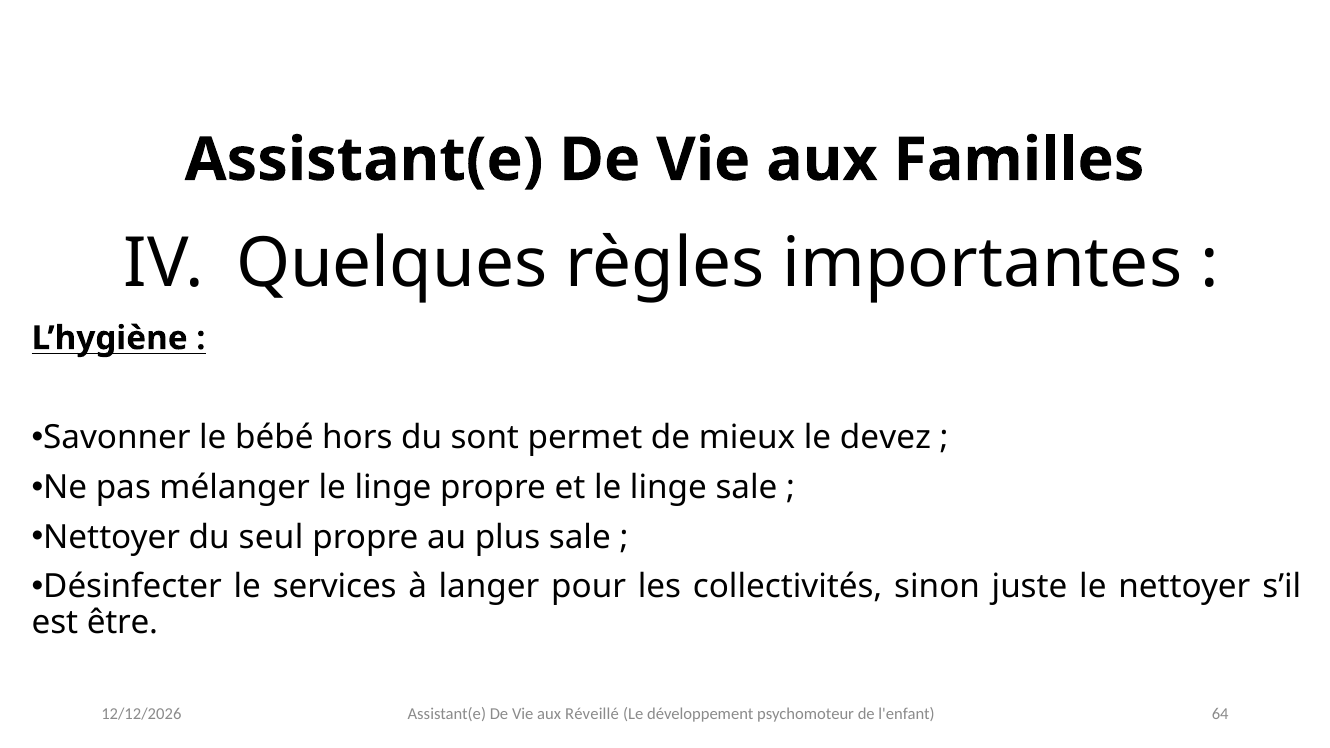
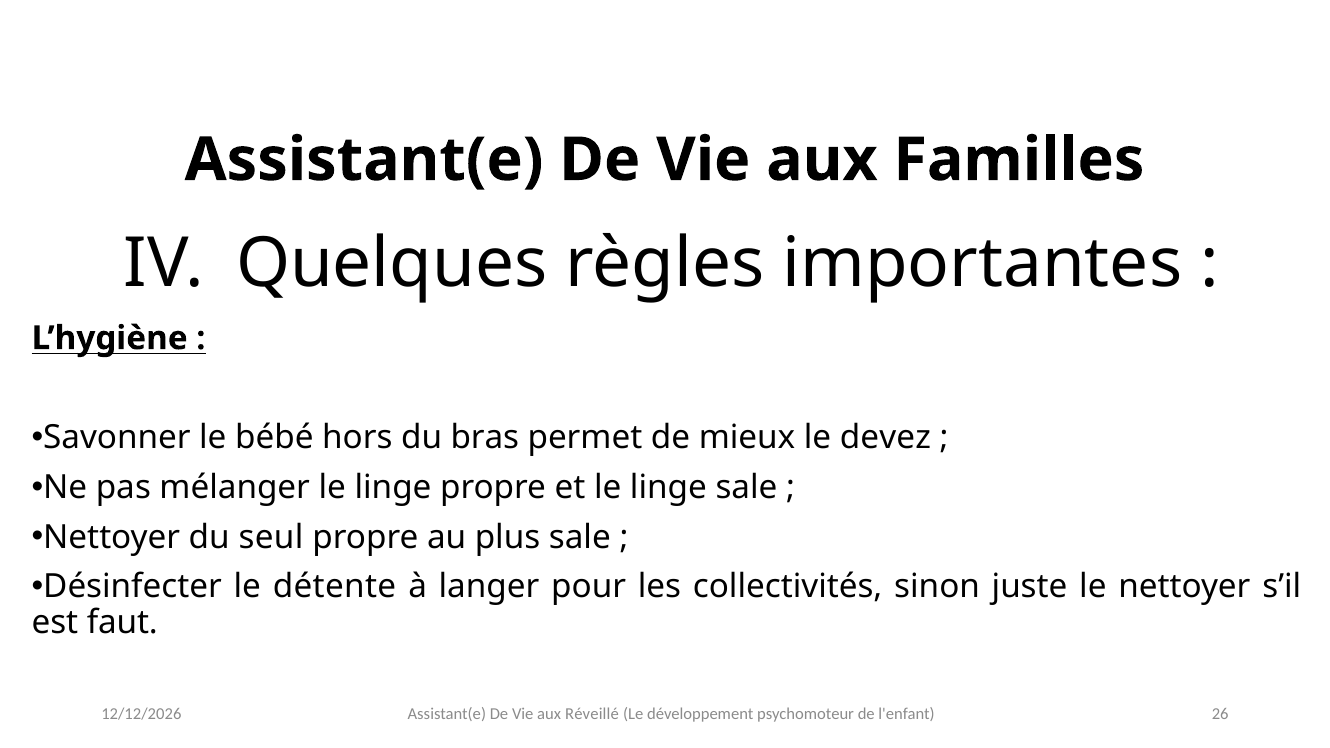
sont: sont -> bras
services: services -> détente
être: être -> faut
64: 64 -> 26
